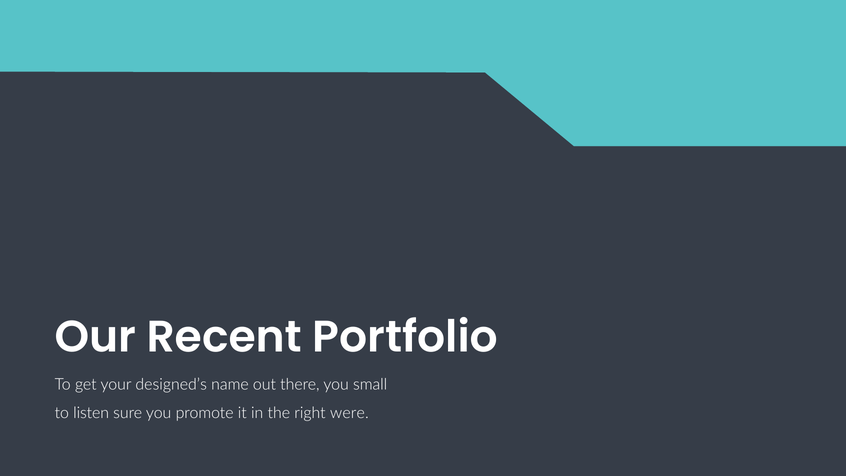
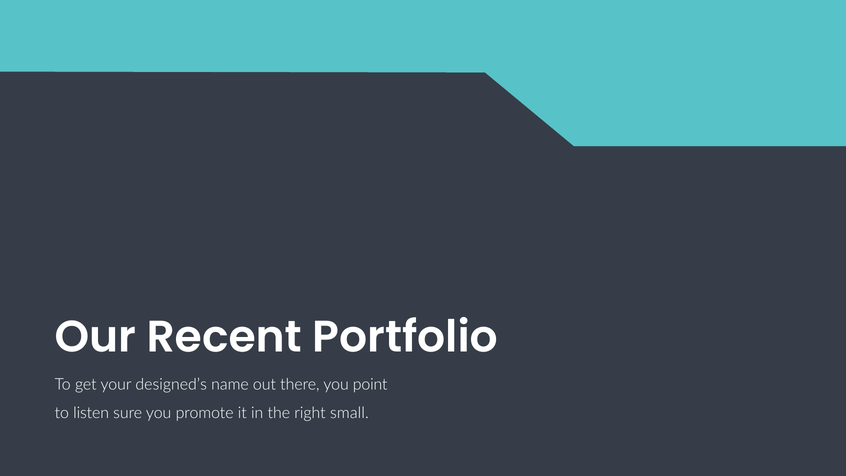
small: small -> point
were: were -> small
